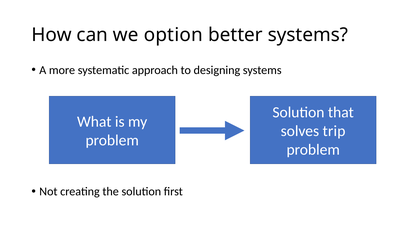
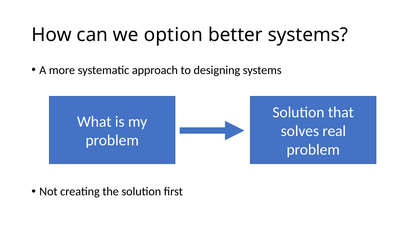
trip: trip -> real
